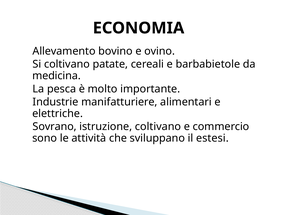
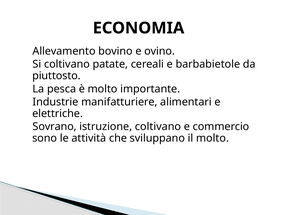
medicina: medicina -> piuttosto
il estesi: estesi -> molto
